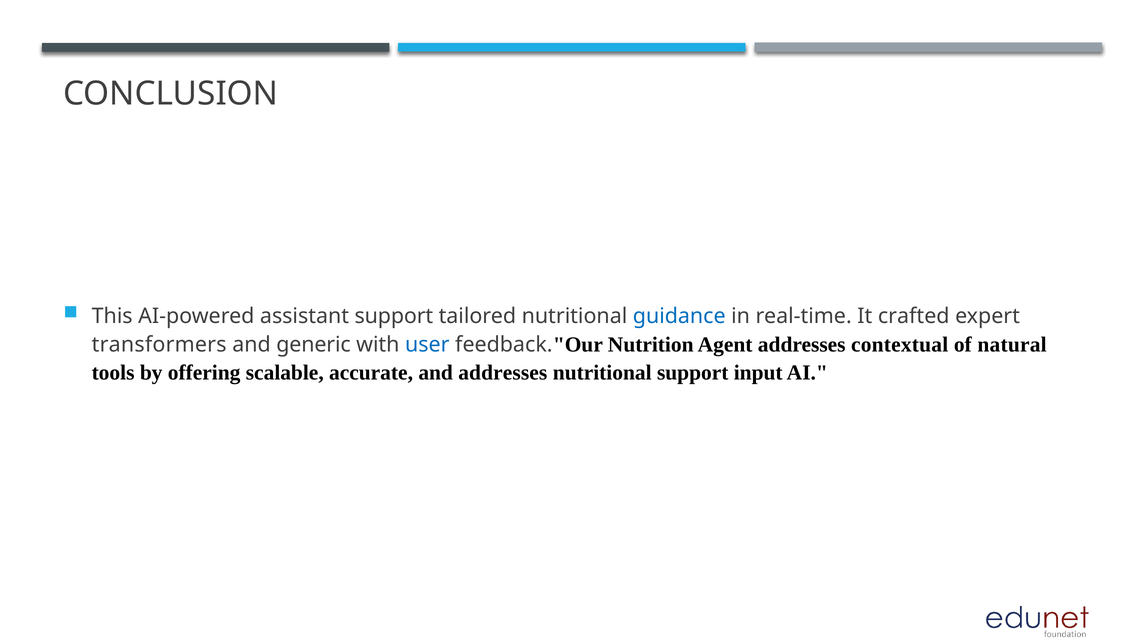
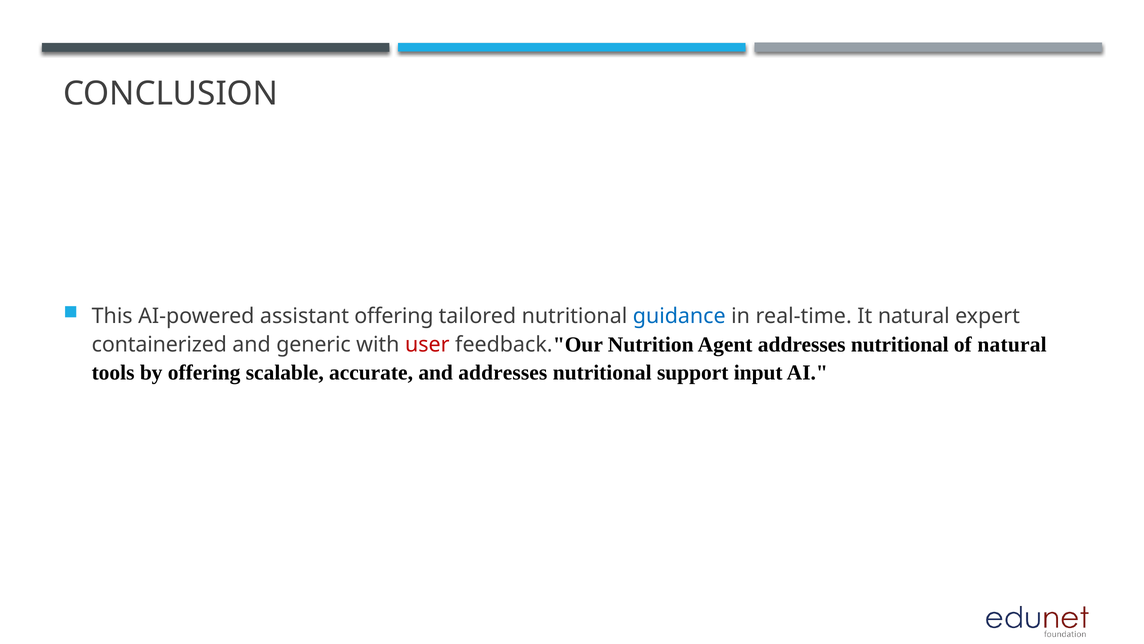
assistant support: support -> offering
It crafted: crafted -> natural
transformers: transformers -> containerized
user colour: blue -> red
Agent addresses contextual: contextual -> nutritional
